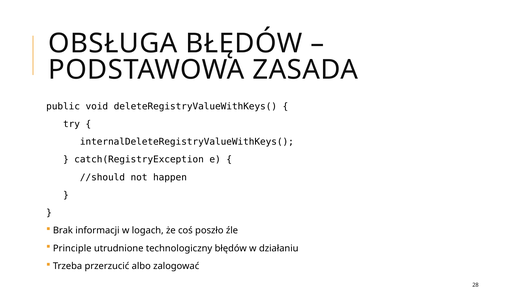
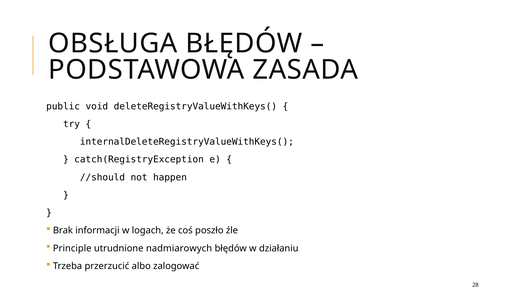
technologiczny: technologiczny -> nadmiarowych
